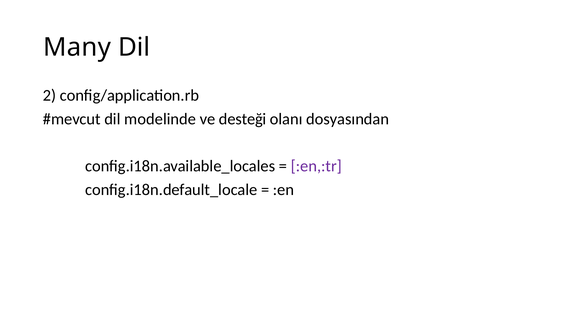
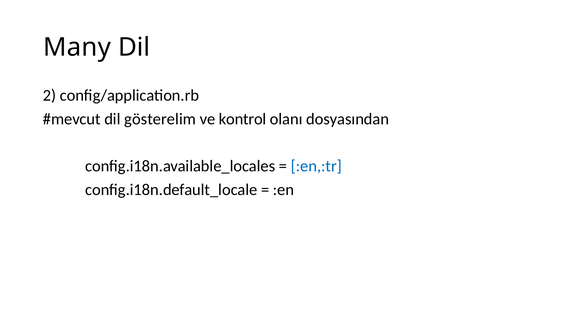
modelinde: modelinde -> gösterelim
desteği: desteği -> kontrol
:en,:tr colour: purple -> blue
